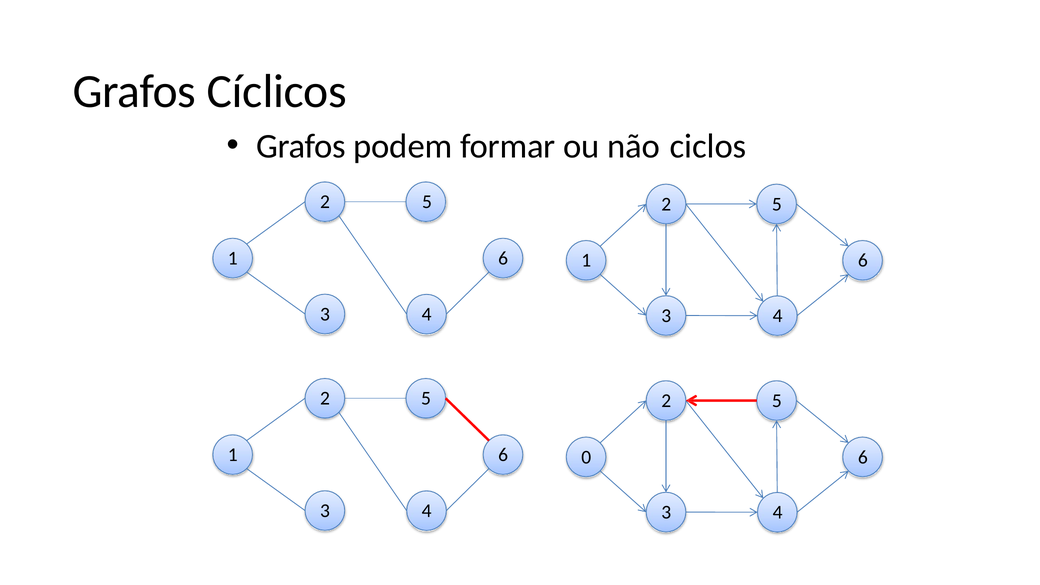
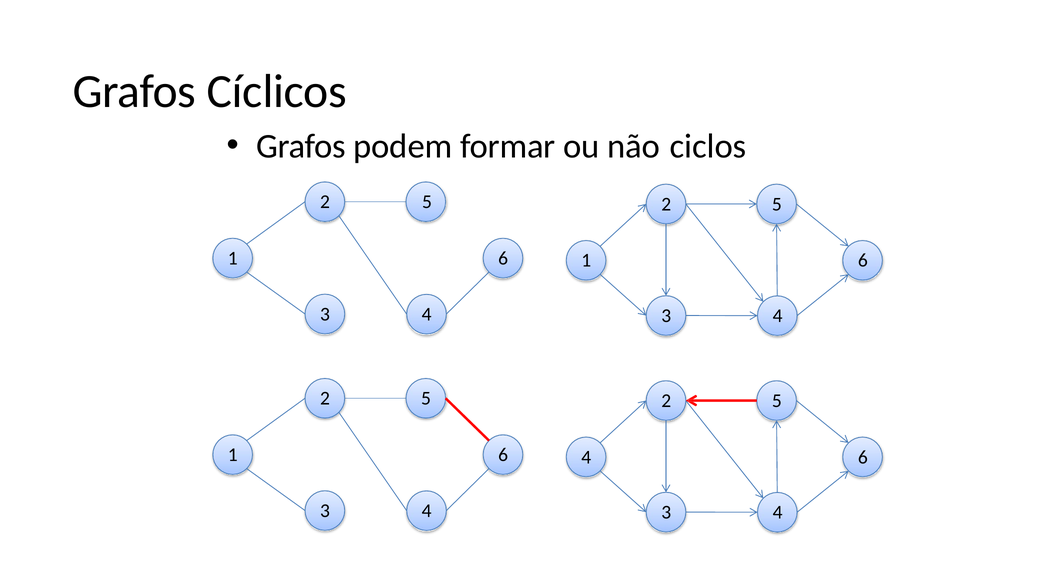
6 0: 0 -> 4
